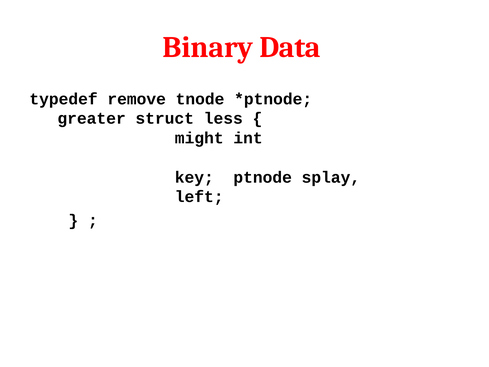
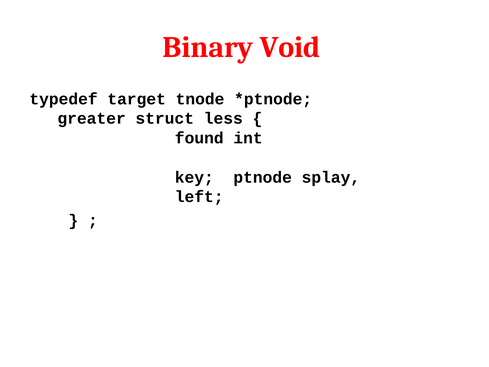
Data: Data -> Void
remove: remove -> target
might: might -> found
